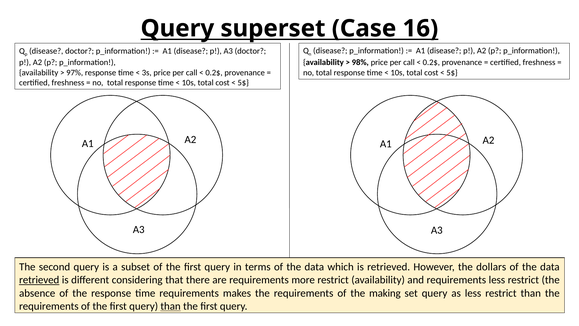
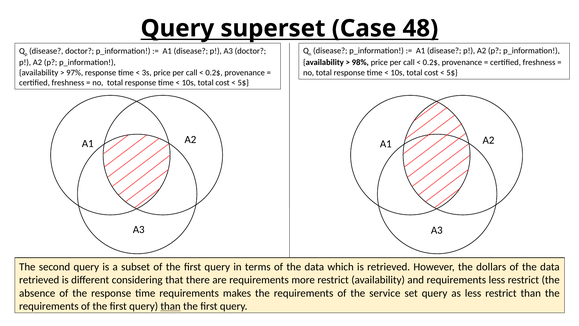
16: 16 -> 48
retrieved at (39, 280) underline: present -> none
making: making -> service
